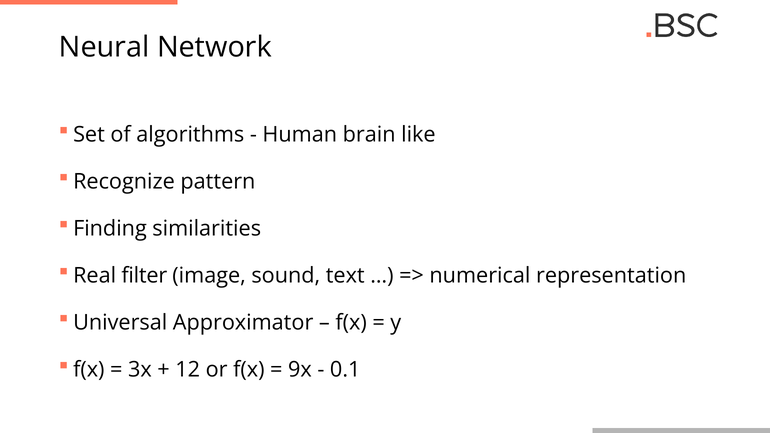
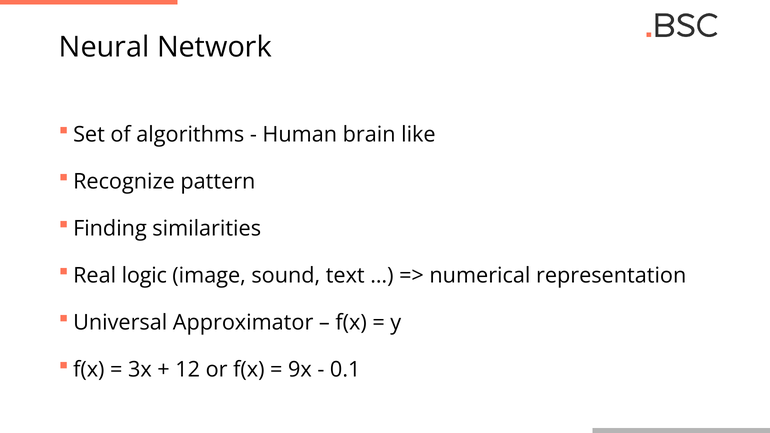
filter: filter -> logic
